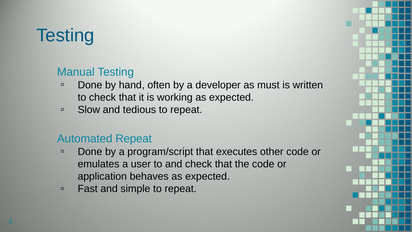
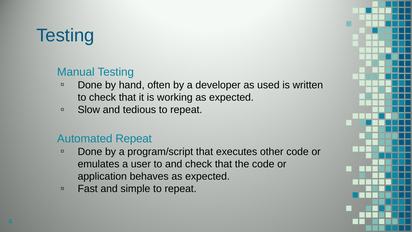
must: must -> used
